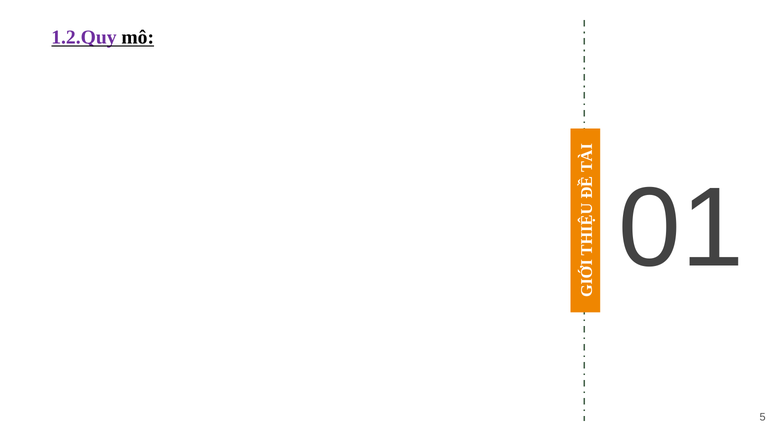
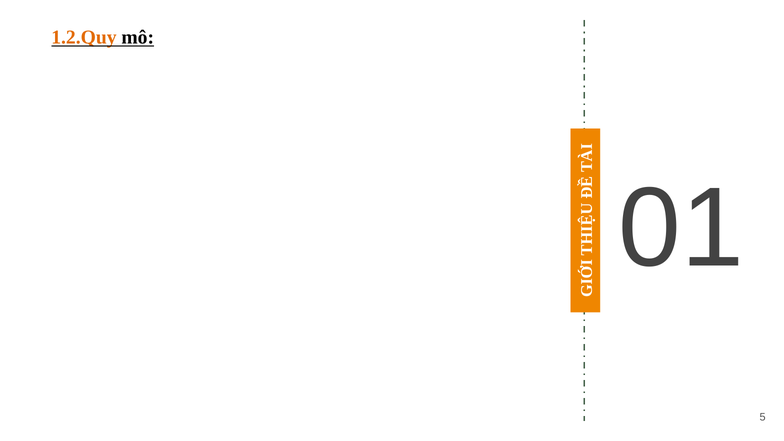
1.2.Quy colour: purple -> orange
